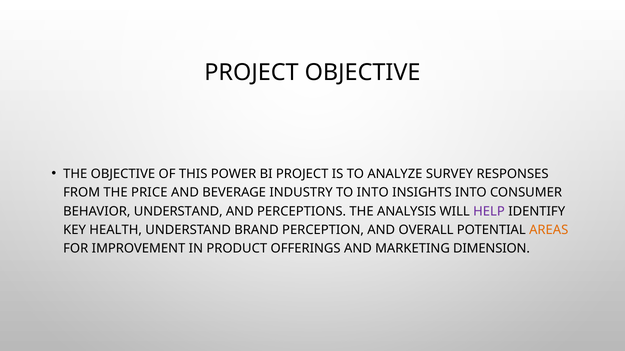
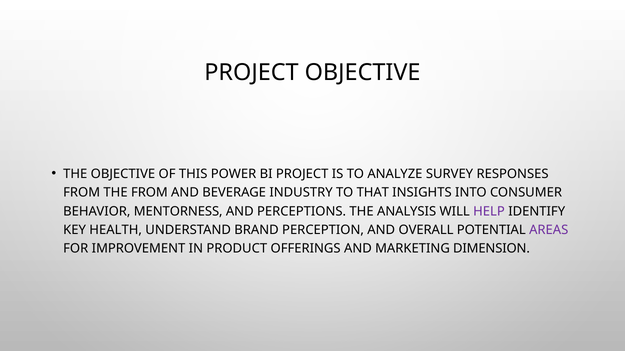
THE PRICE: PRICE -> FROM
TO INTO: INTO -> THAT
BEHAVIOR UNDERSTAND: UNDERSTAND -> MENTORNESS
AREAS colour: orange -> purple
